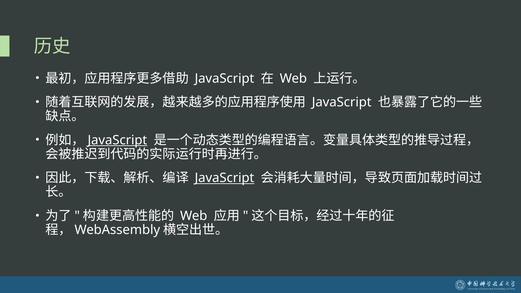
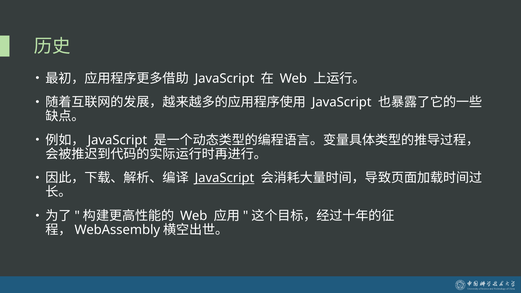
JavaScript at (117, 140) underline: present -> none
